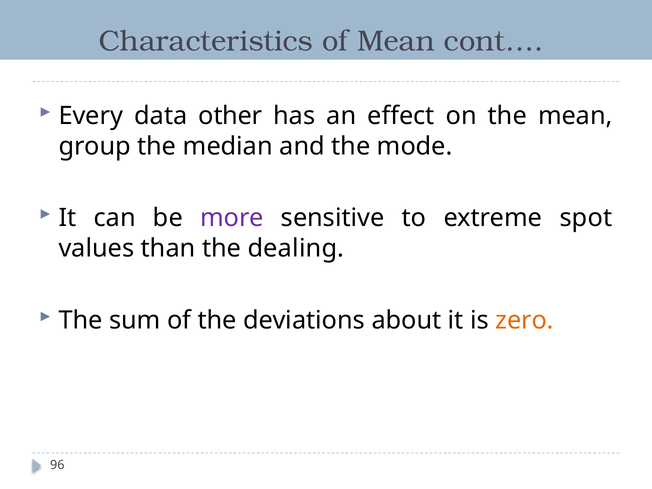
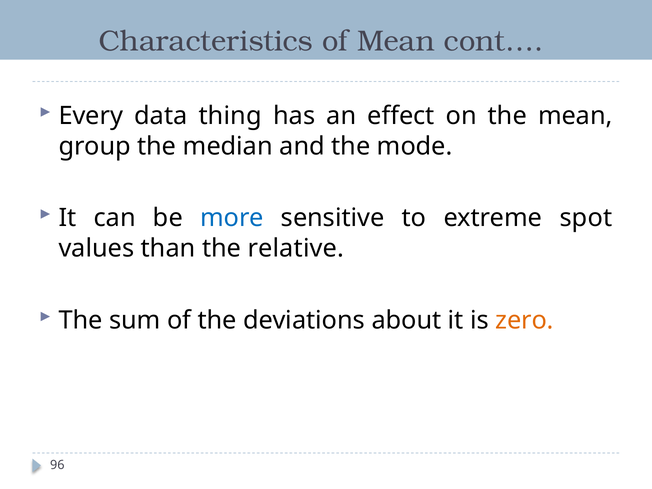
other: other -> thing
more colour: purple -> blue
dealing: dealing -> relative
